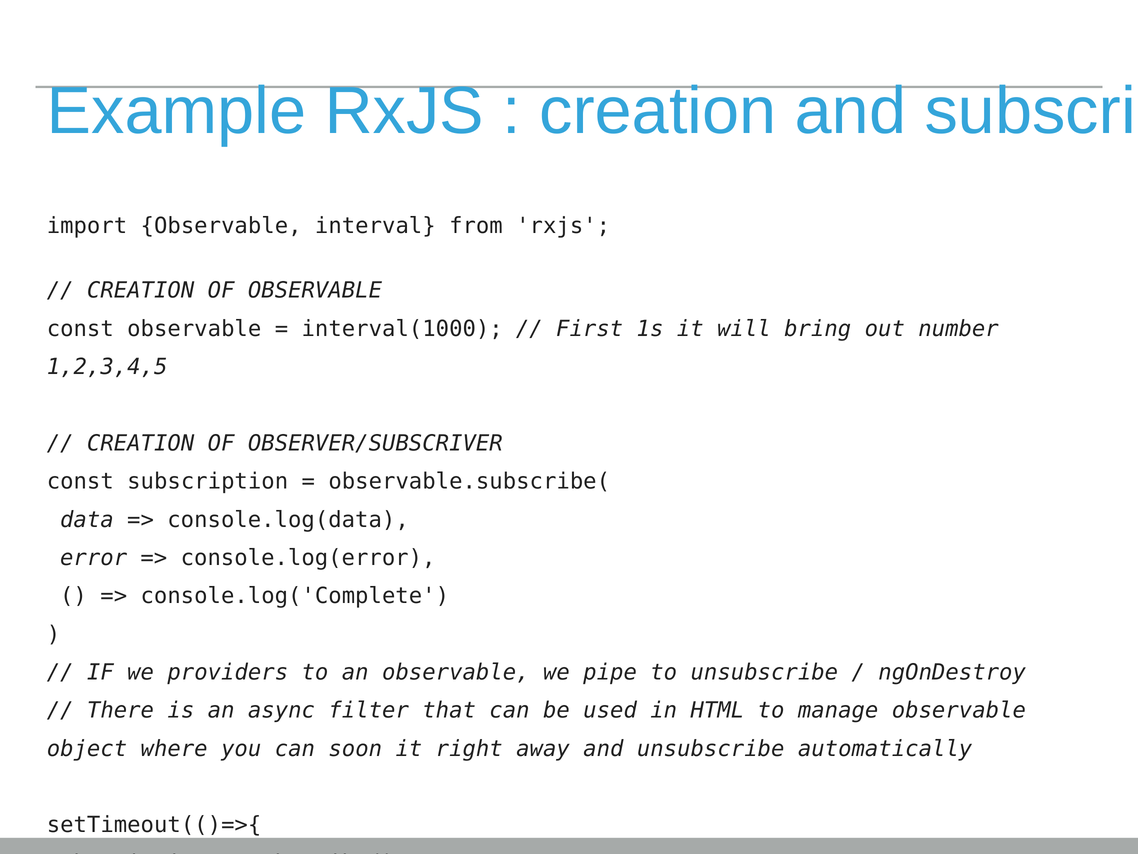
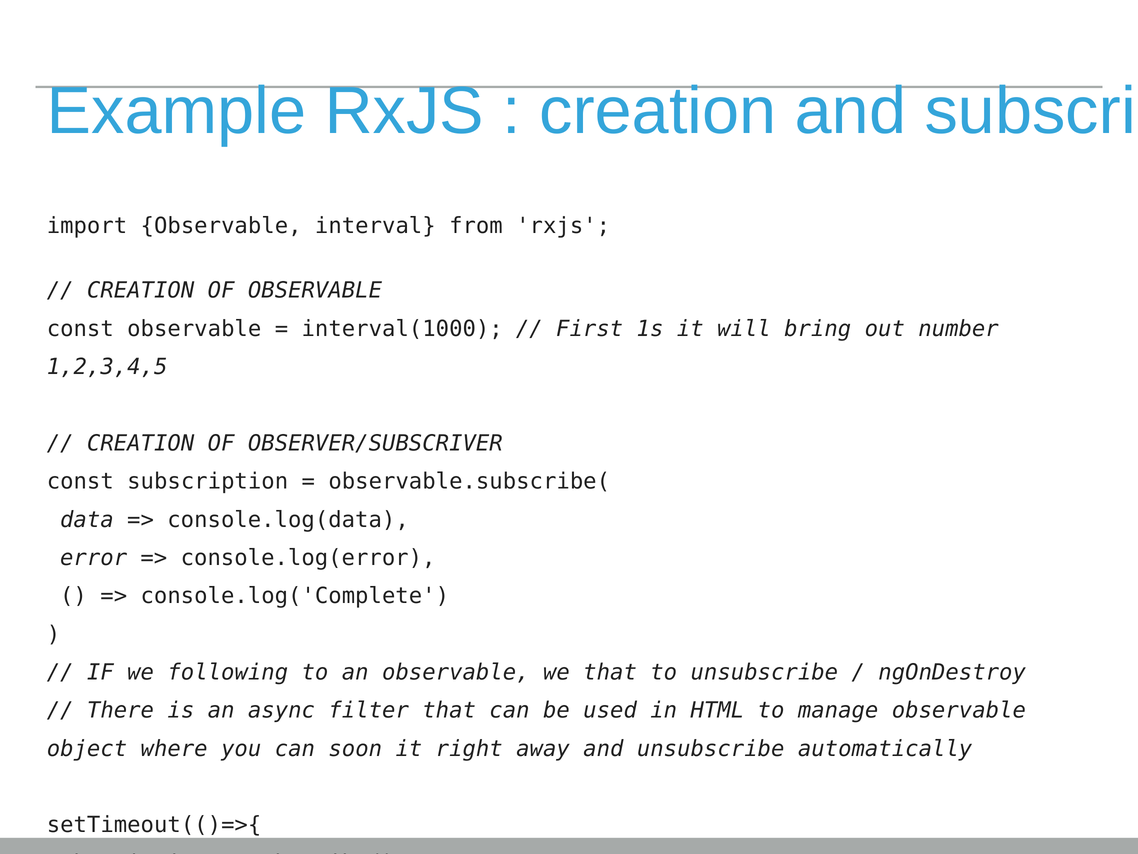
providers: providers -> following
we pipe: pipe -> that
